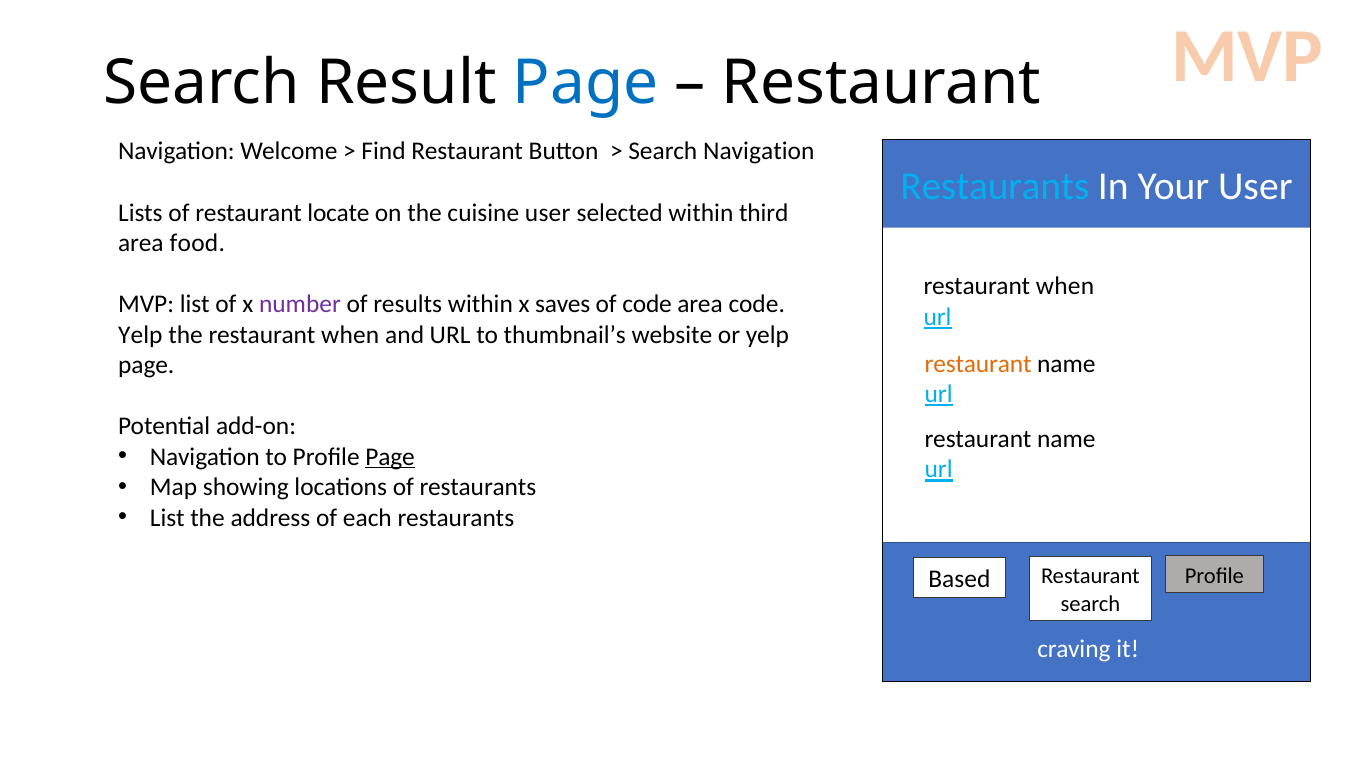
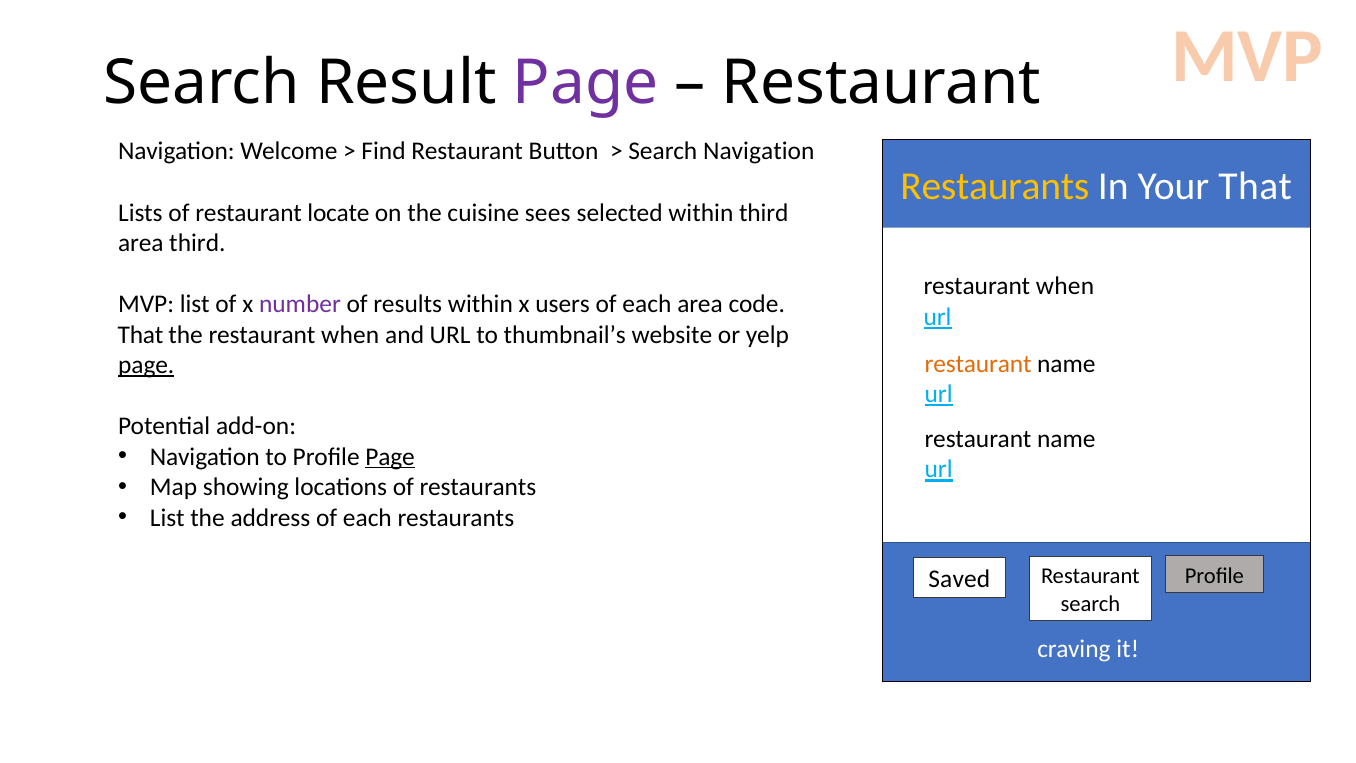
Page at (586, 83) colour: blue -> purple
Restaurants at (995, 186) colour: light blue -> yellow
Your User: User -> That
cuisine user: user -> sees
area food: food -> third
saves: saves -> users
code at (647, 304): code -> each
Yelp at (140, 335): Yelp -> That
page at (146, 365) underline: none -> present
Based: Based -> Saved
